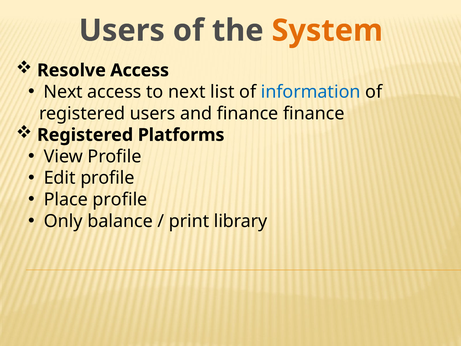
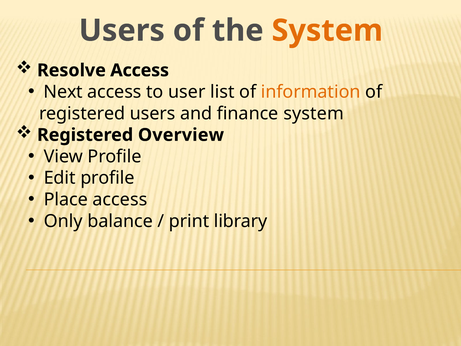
to next: next -> user
information colour: blue -> orange
finance finance: finance -> system
Platforms: Platforms -> Overview
Place profile: profile -> access
